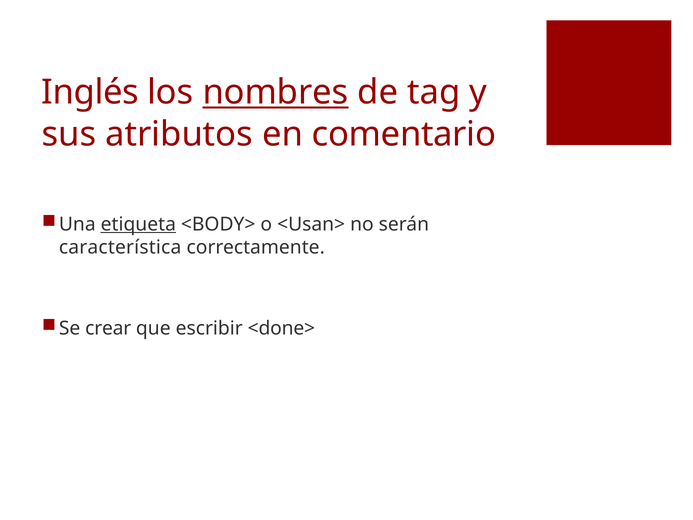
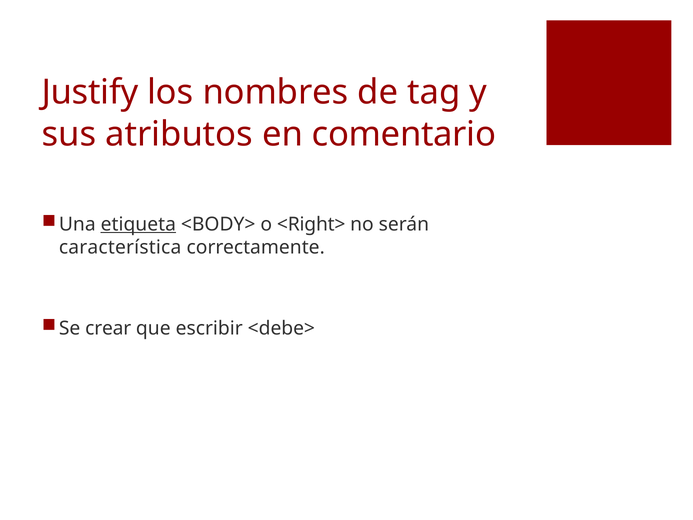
Inglés: Inglés -> Justify
nombres underline: present -> none
<Usan>: <Usan> -> <Right>
<done>: <done> -> <debe>
